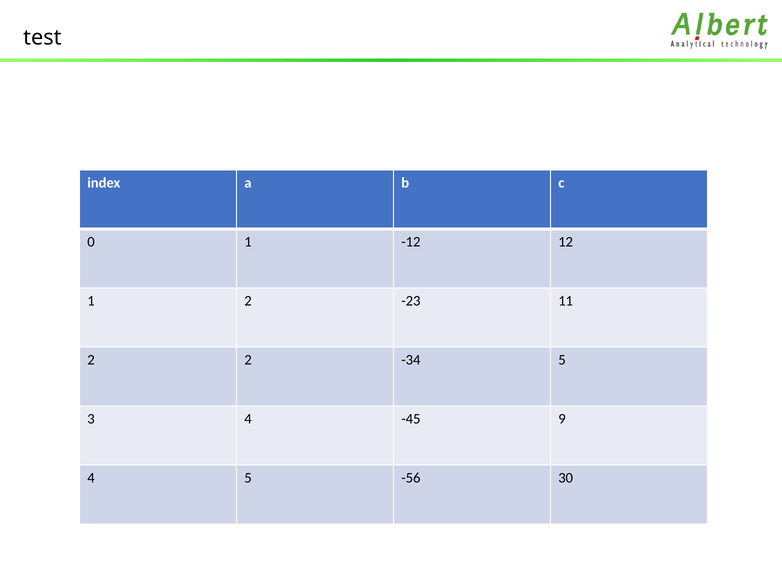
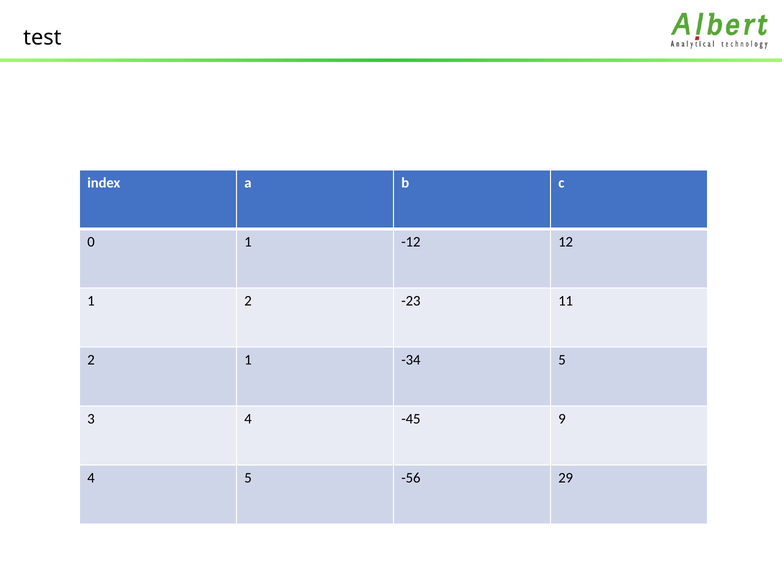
2 2: 2 -> 1
30: 30 -> 29
